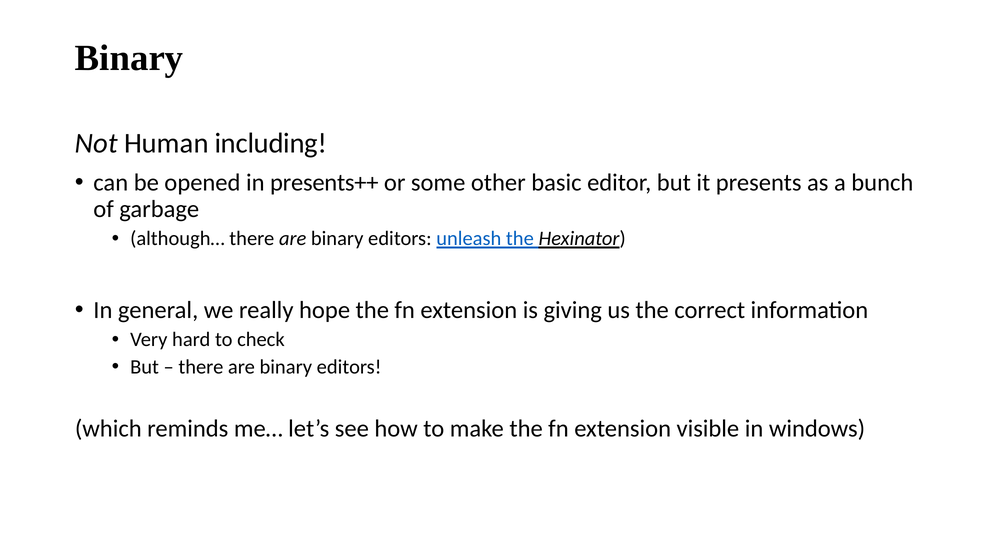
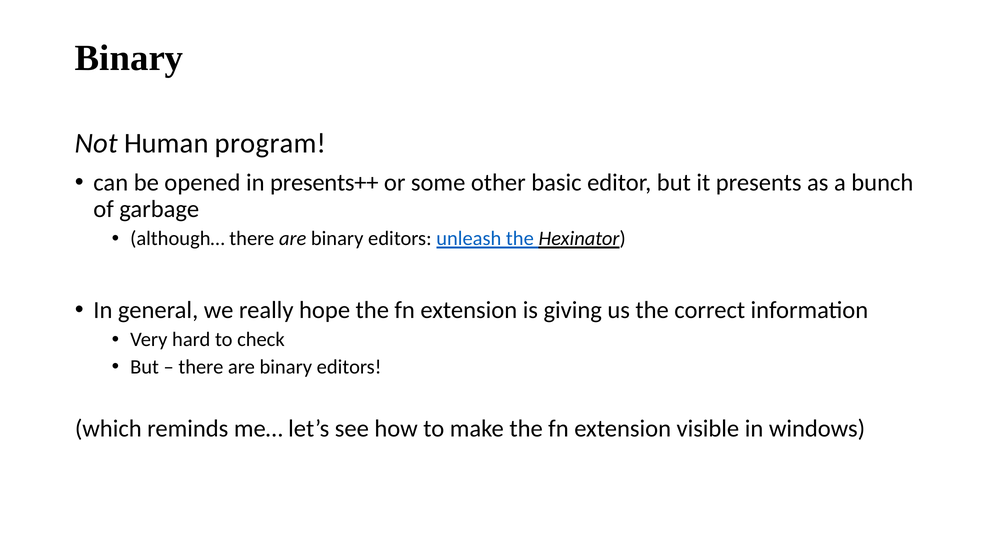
including: including -> program
